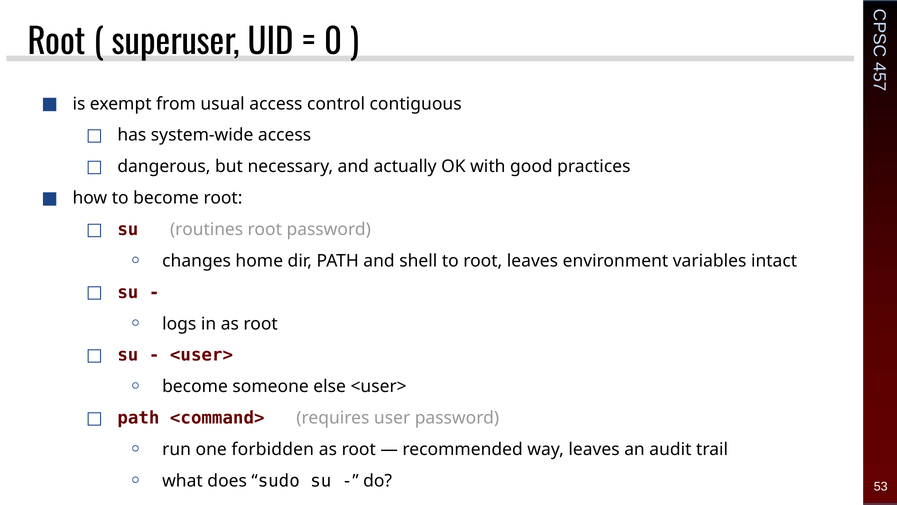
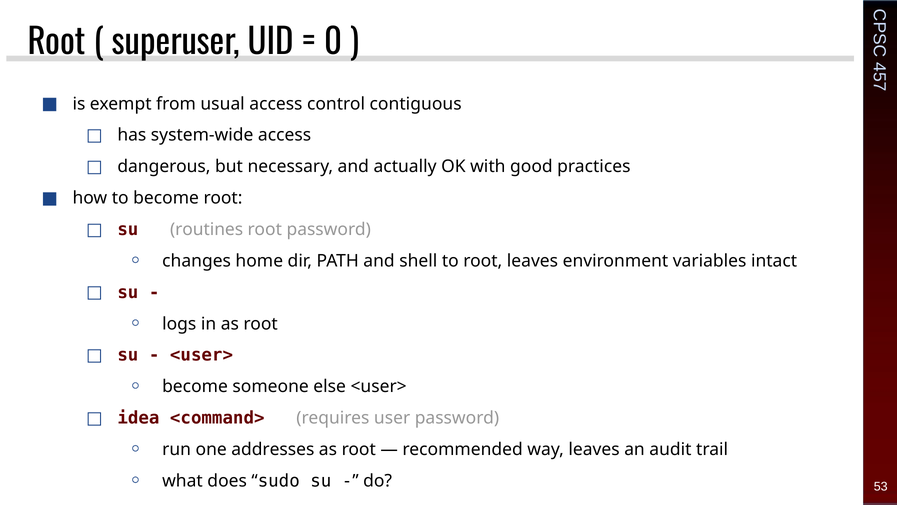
path at (138, 418): path -> idea
forbidden: forbidden -> addresses
